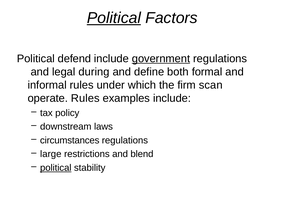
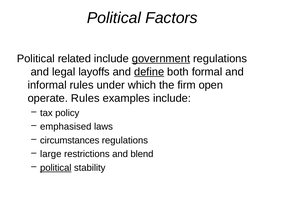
Political at (114, 18) underline: present -> none
defend: defend -> related
during: during -> layoffs
define underline: none -> present
scan: scan -> open
downstream: downstream -> emphasised
